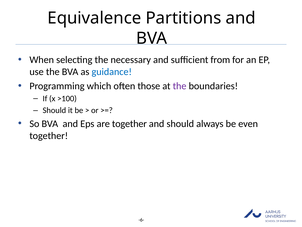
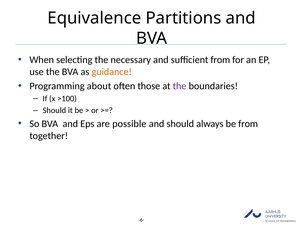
guidance colour: blue -> orange
which: which -> about
are together: together -> possible
be even: even -> from
